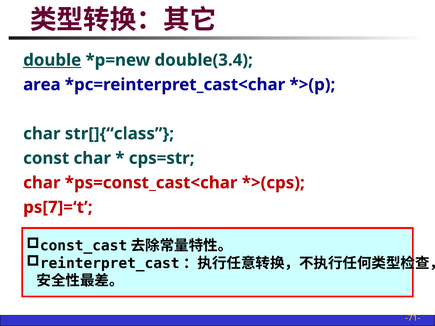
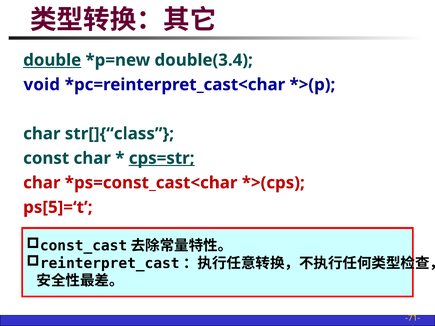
area: area -> void
cps=str underline: none -> present
ps[7]=‘t: ps[7]=‘t -> ps[5]=‘t
